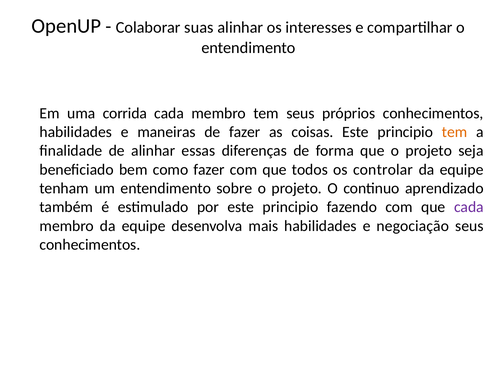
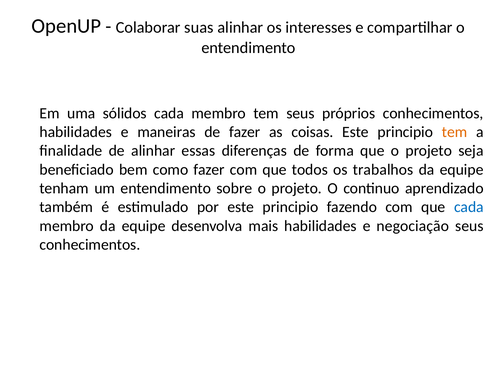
corrida: corrida -> sólidos
controlar: controlar -> trabalhos
cada at (469, 207) colour: purple -> blue
